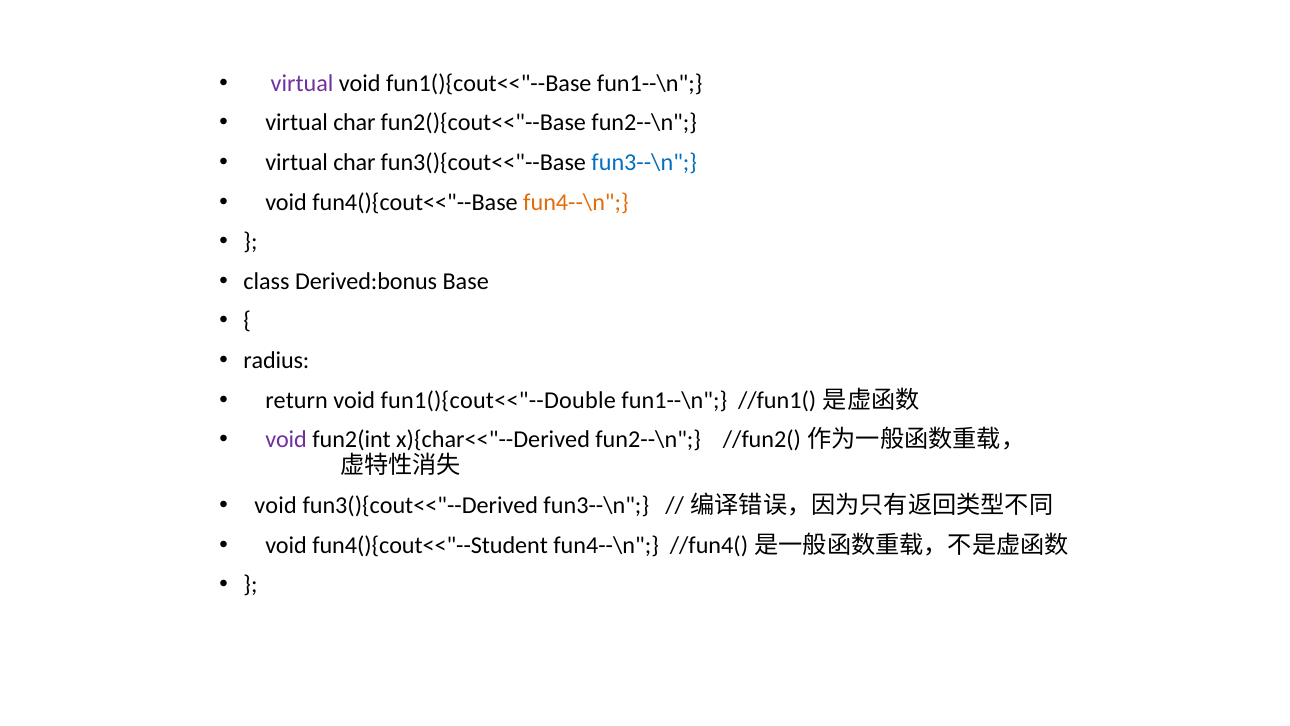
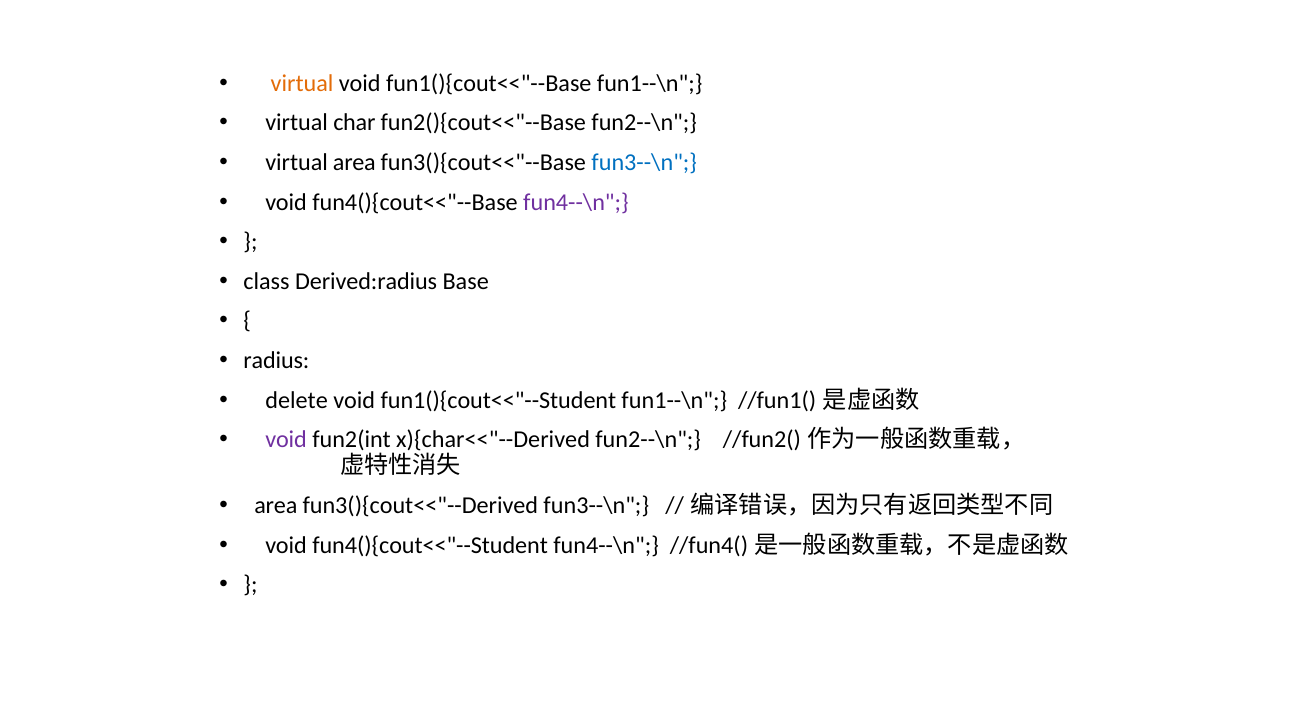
virtual at (302, 83) colour: purple -> orange
char at (354, 162): char -> area
fun4--\n at (576, 202) colour: orange -> purple
Derived:bonus: Derived:bonus -> Derived:radius
return: return -> delete
fun1(){cout<<"--Double: fun1(){cout<<"--Double -> fun1(){cout<<"--Student
void at (276, 505): void -> area
